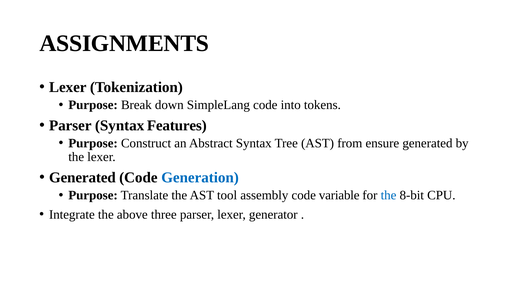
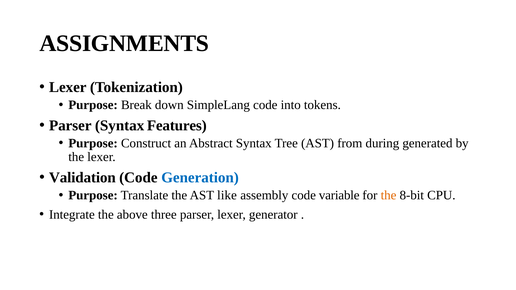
ensure: ensure -> during
Generated at (82, 178): Generated -> Validation
tool: tool -> like
the at (389, 195) colour: blue -> orange
